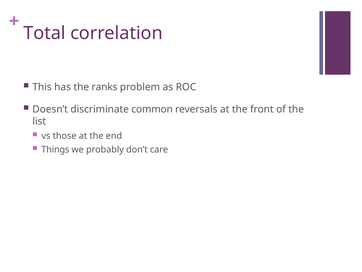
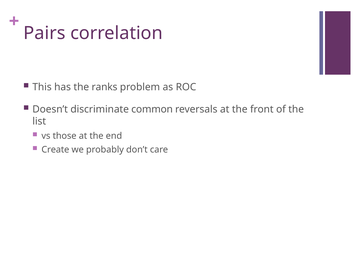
Total: Total -> Pairs
Things: Things -> Create
